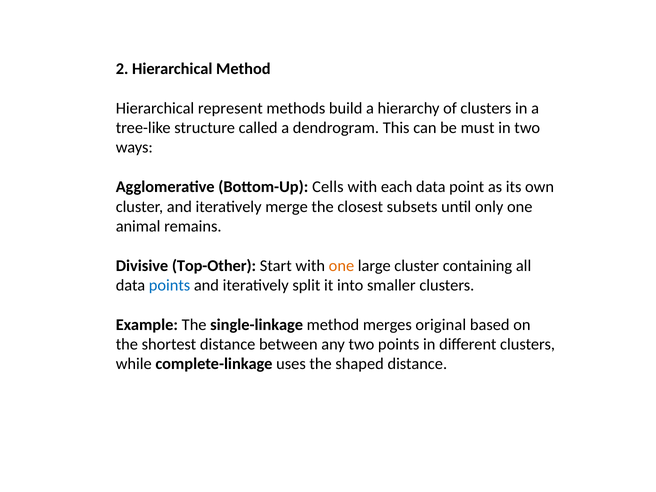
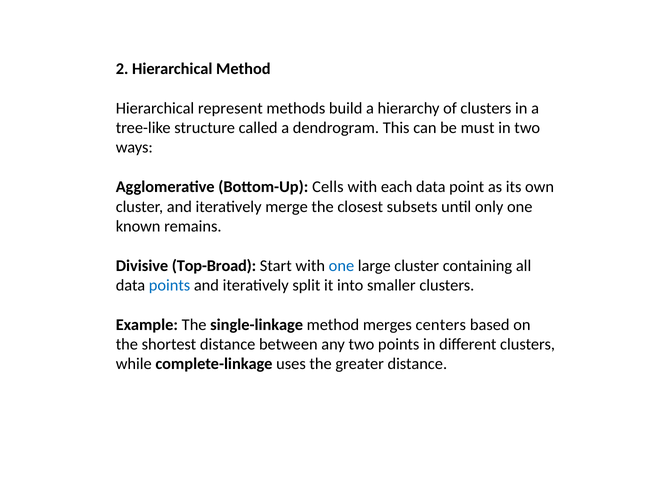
animal: animal -> known
Top-Other: Top-Other -> Top-Broad
one at (341, 266) colour: orange -> blue
original: original -> centers
shaped: shaped -> greater
